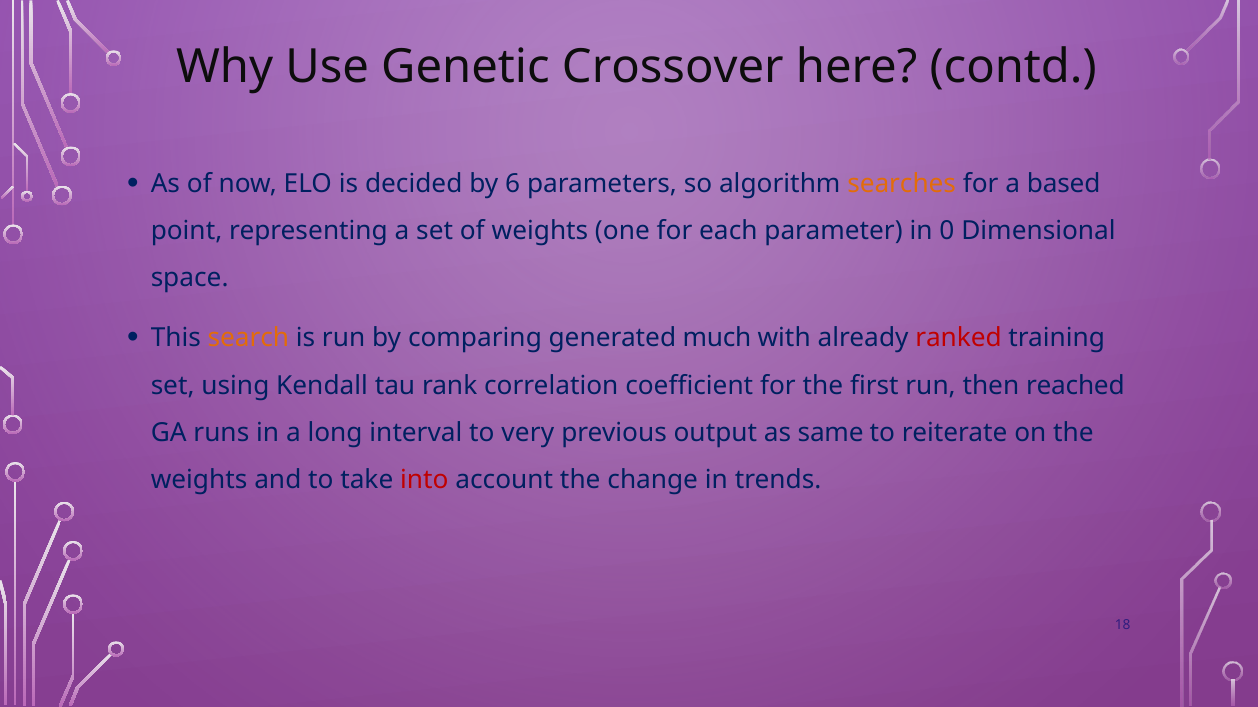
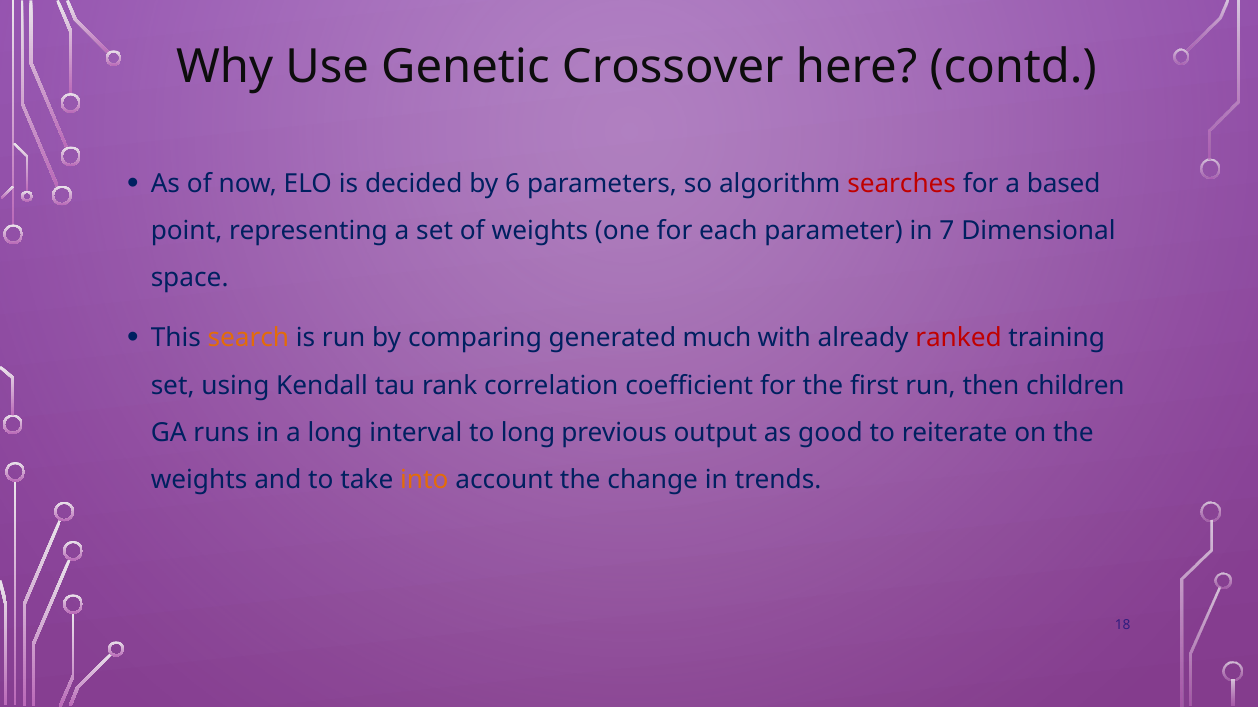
searches colour: orange -> red
0: 0 -> 7
reached: reached -> children
to very: very -> long
same: same -> good
into colour: red -> orange
